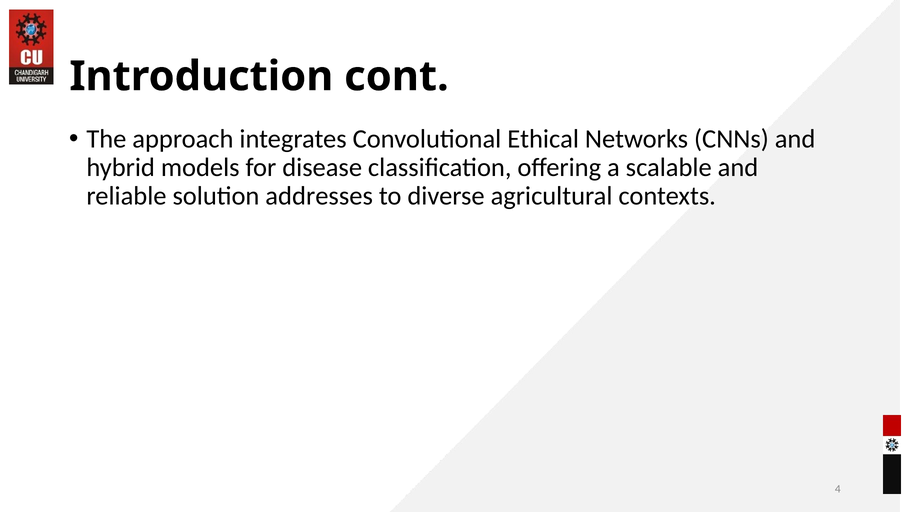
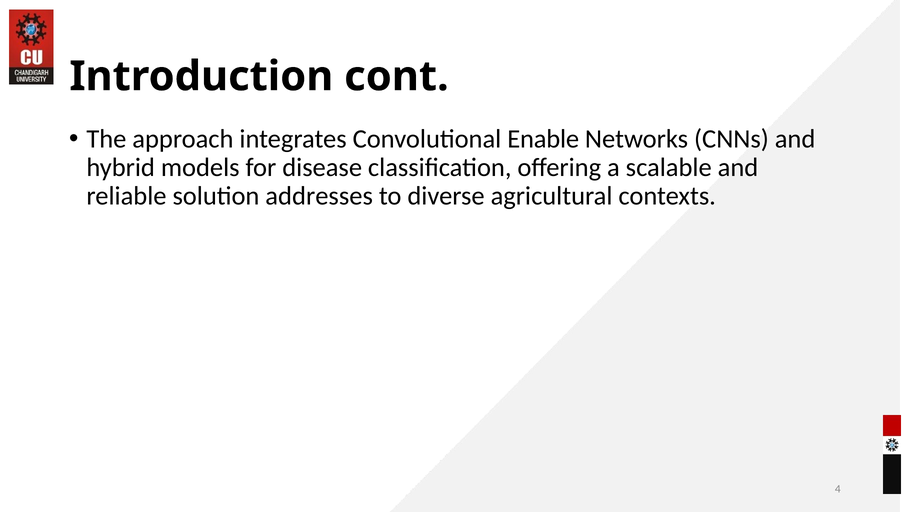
Ethical: Ethical -> Enable
